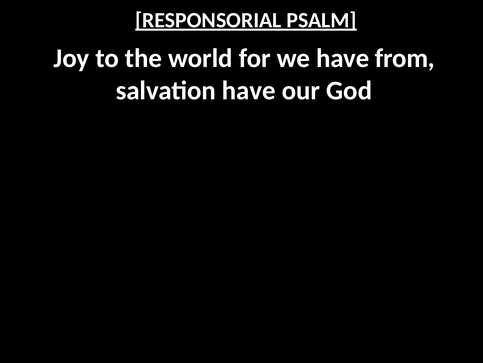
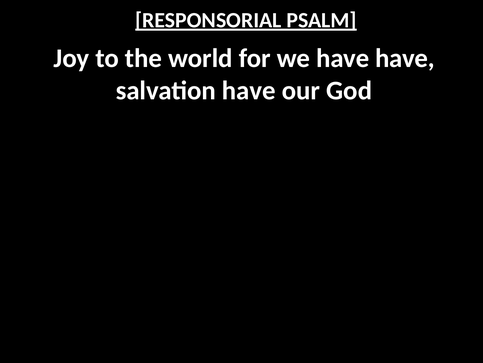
have from: from -> have
